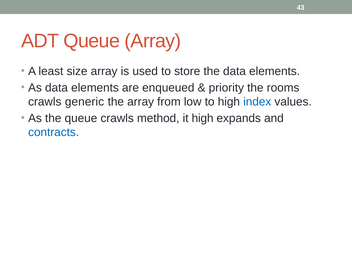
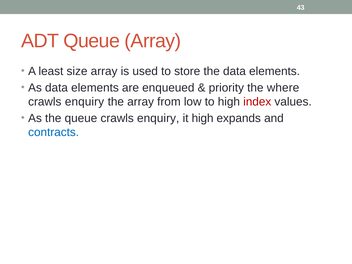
rooms: rooms -> where
generic at (84, 102): generic -> enquiry
index colour: blue -> red
queue crawls method: method -> enquiry
